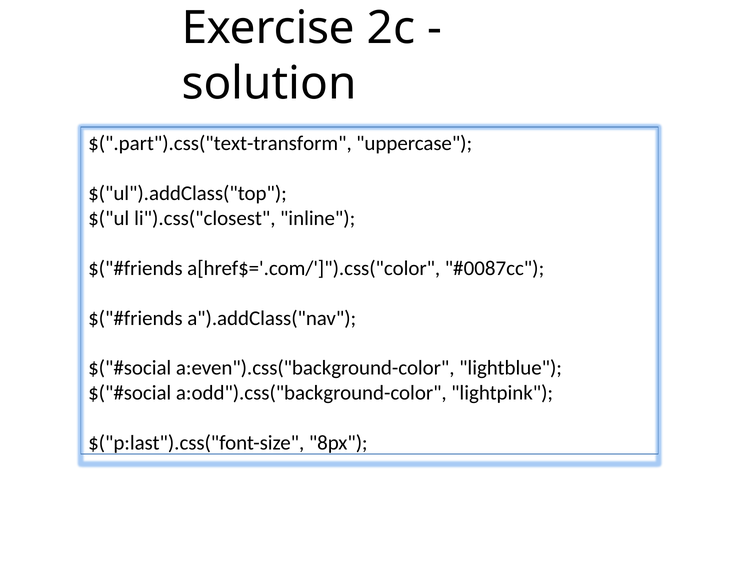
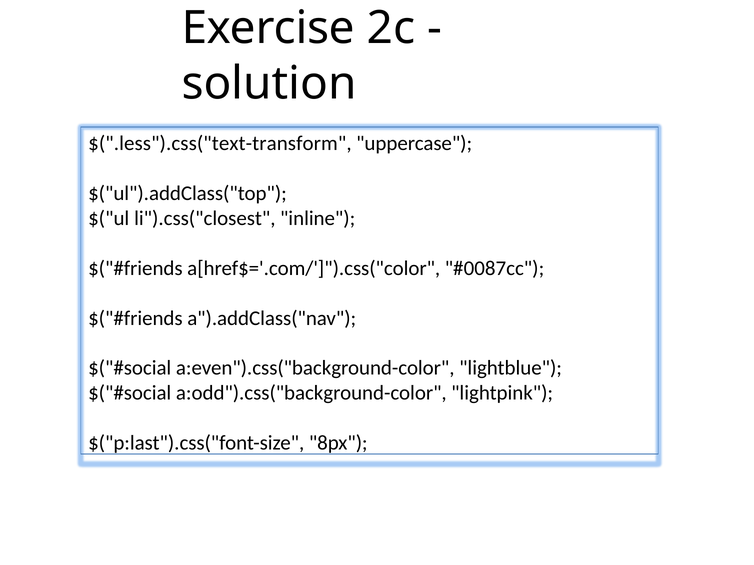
$(".part").css("text-transform: $(".part").css("text-transform -> $(".less").css("text-transform
